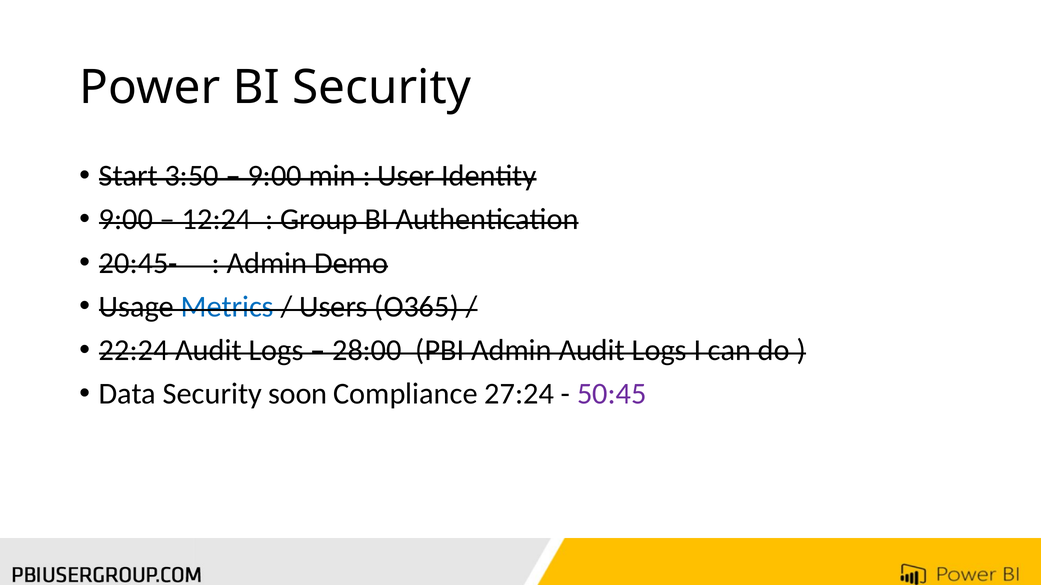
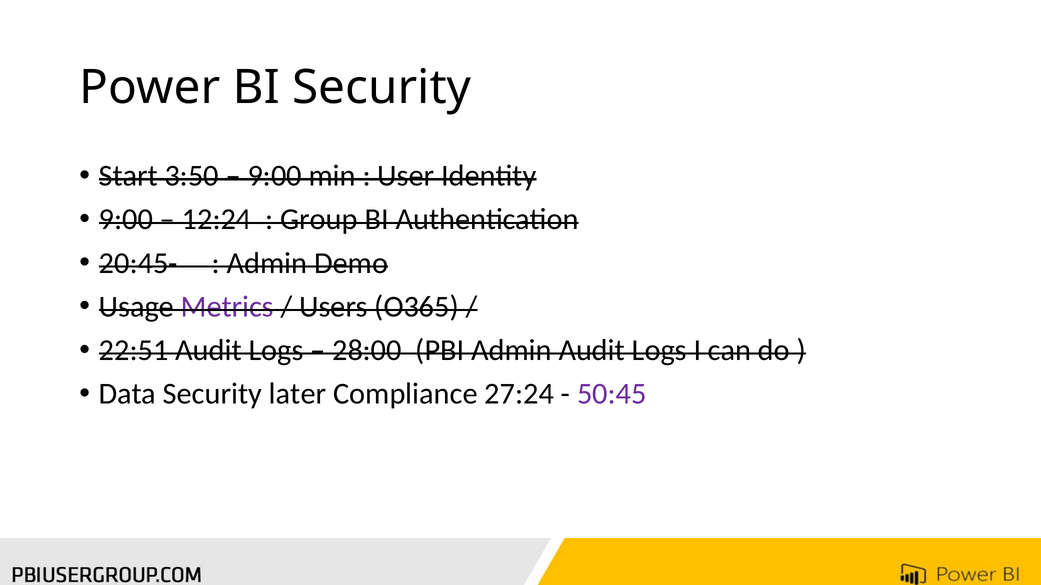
Metrics colour: blue -> purple
22:24: 22:24 -> 22:51
soon: soon -> later
